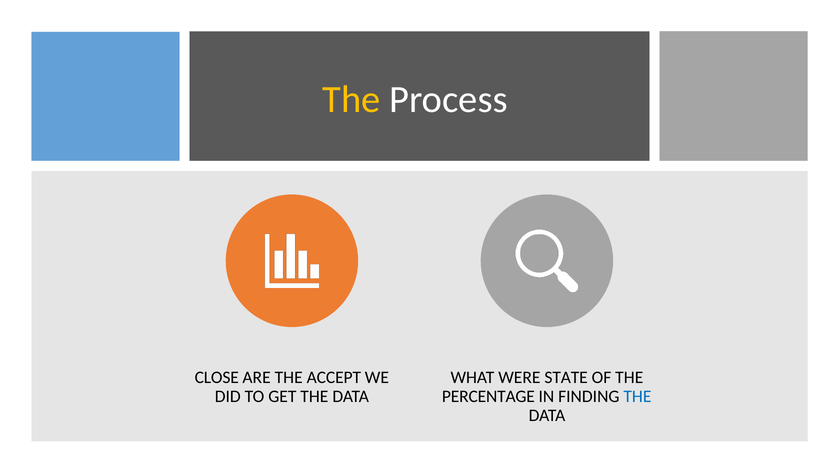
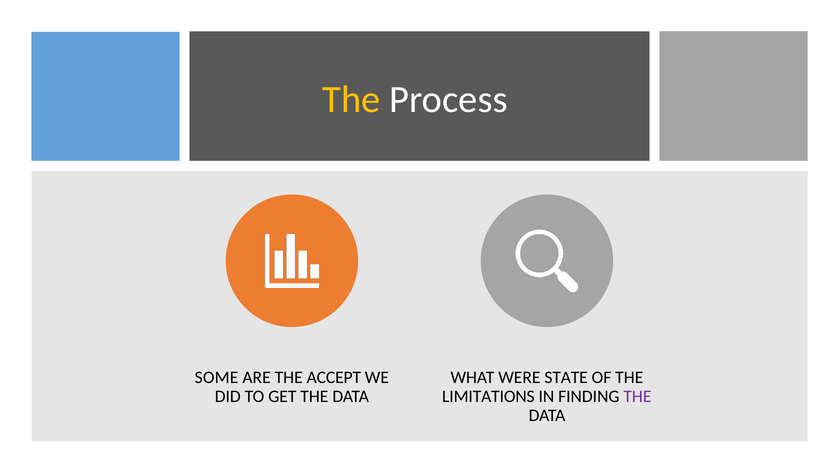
CLOSE: CLOSE -> SOME
PERCENTAGE: PERCENTAGE -> LIMITATIONS
THE at (637, 396) colour: blue -> purple
